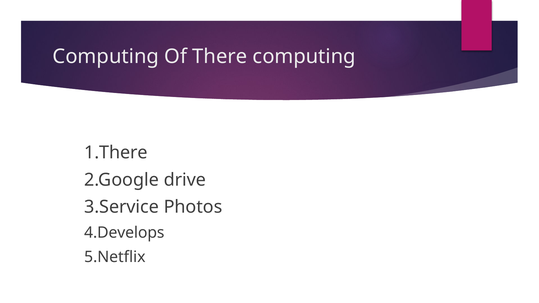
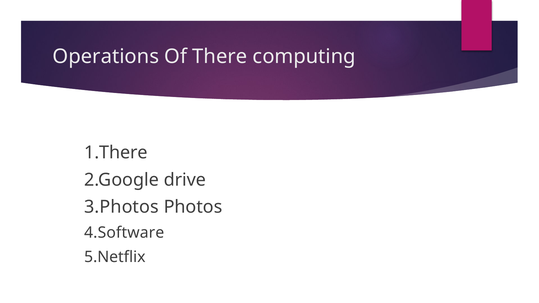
Computing at (106, 56): Computing -> Operations
3.Service: 3.Service -> 3.Photos
4.Develops: 4.Develops -> 4.Software
